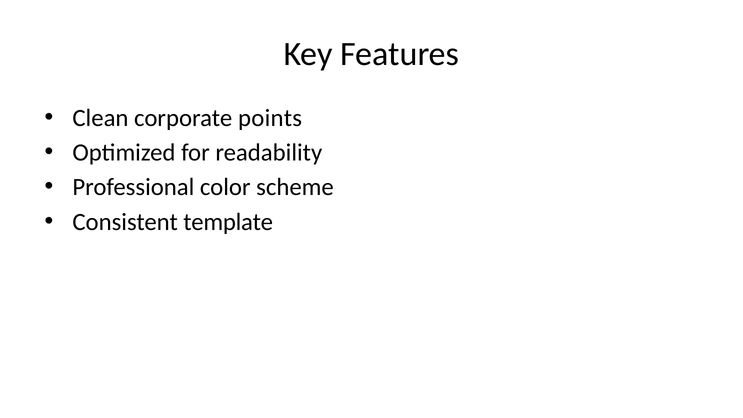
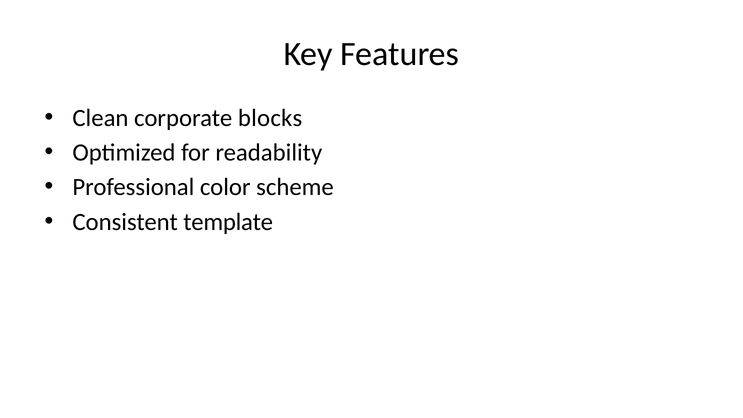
points: points -> blocks
